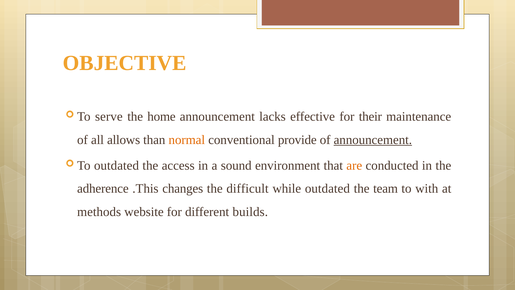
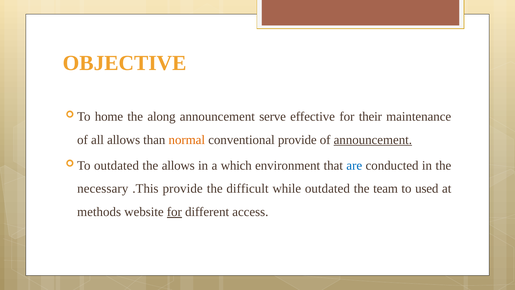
serve: serve -> home
home: home -> along
lacks: lacks -> serve
the access: access -> allows
sound: sound -> which
are colour: orange -> blue
adherence: adherence -> necessary
.This changes: changes -> provide
with: with -> used
for at (174, 212) underline: none -> present
builds: builds -> access
